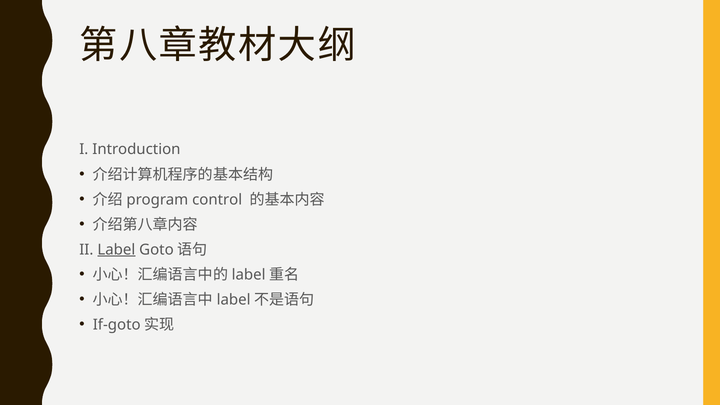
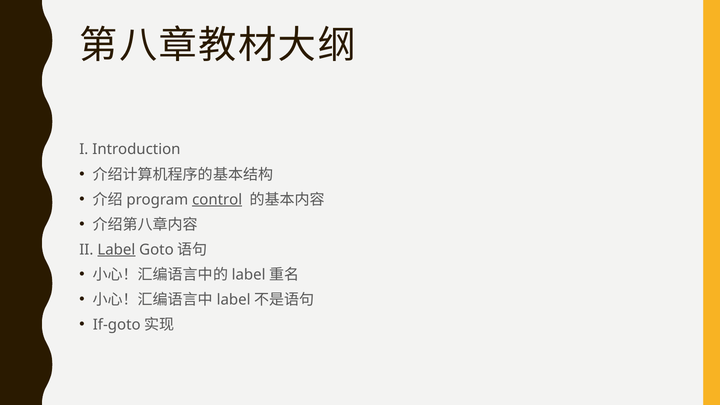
control underline: none -> present
